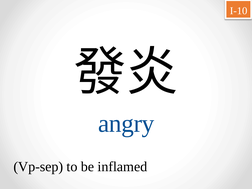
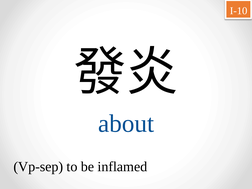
angry: angry -> about
